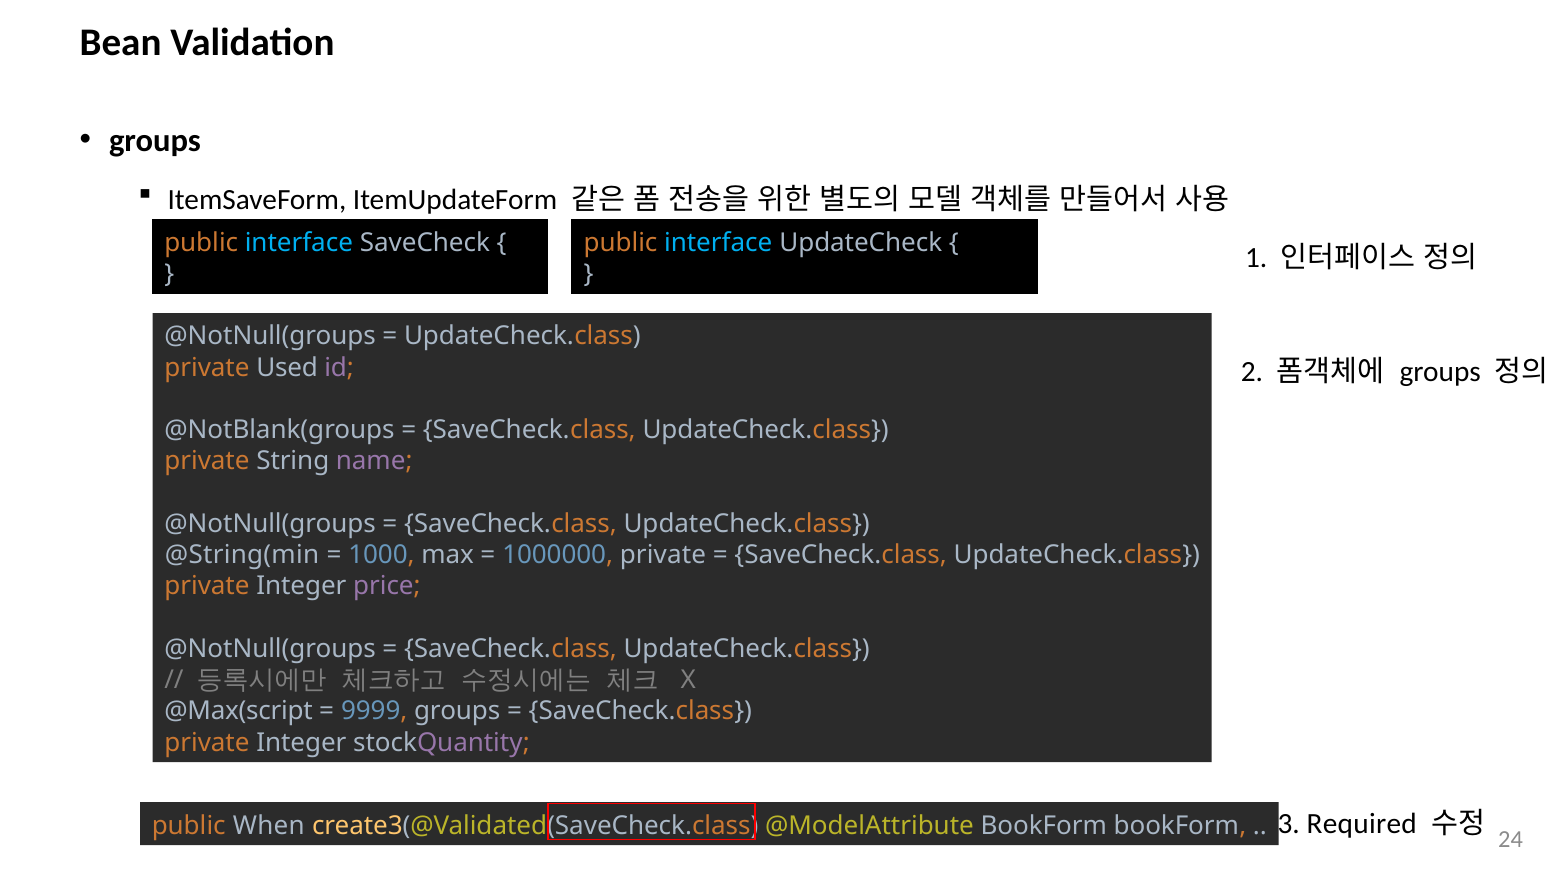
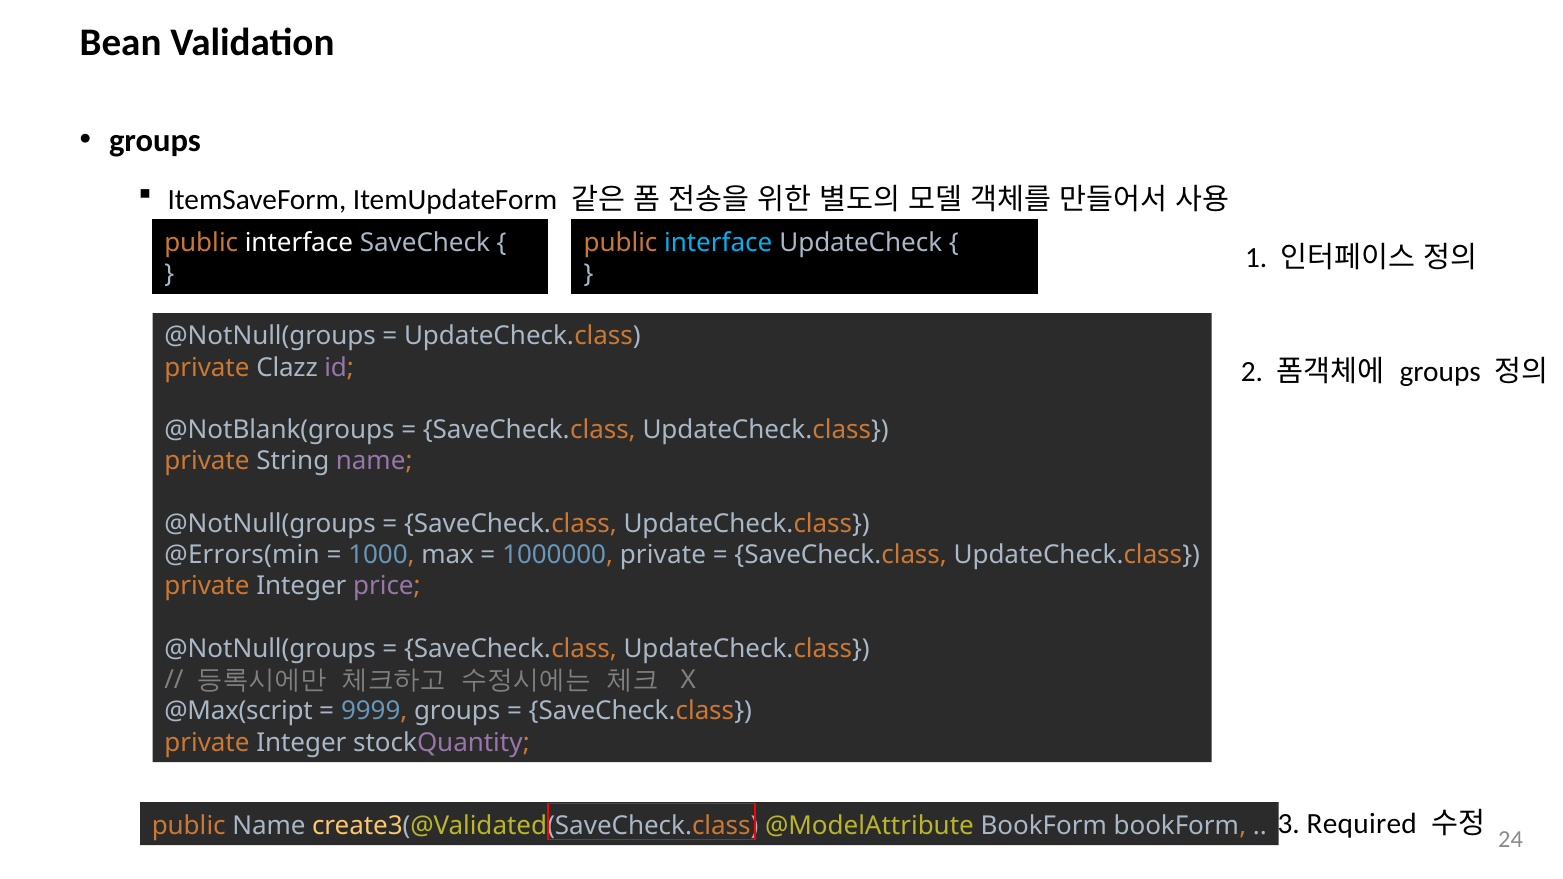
interface at (299, 243) colour: light blue -> white
Used: Used -> Clazz
@String(min: @String(min -> @Errors(min
public When: When -> Name
